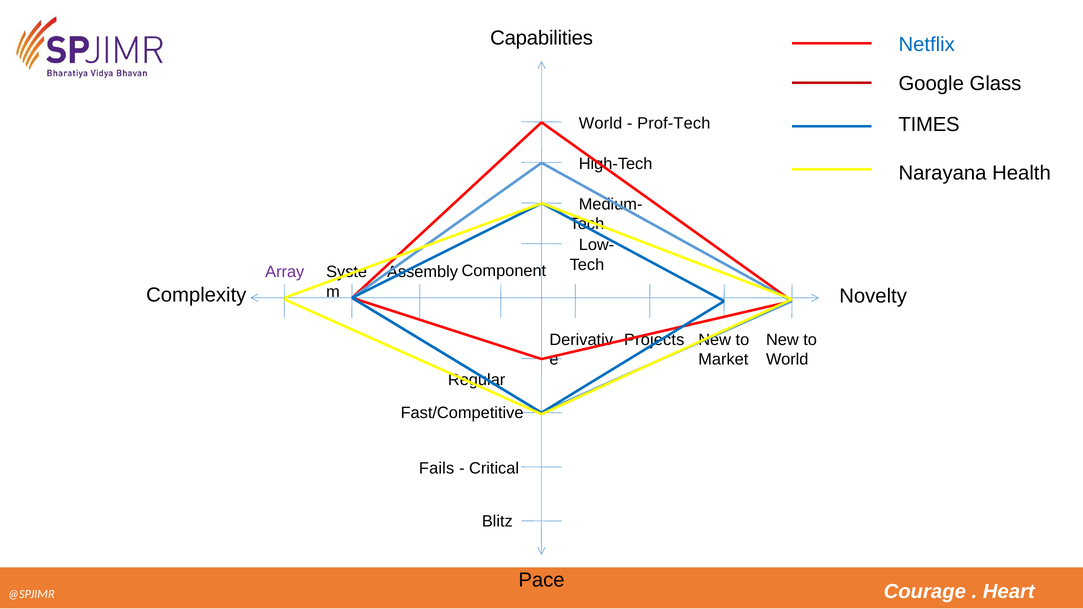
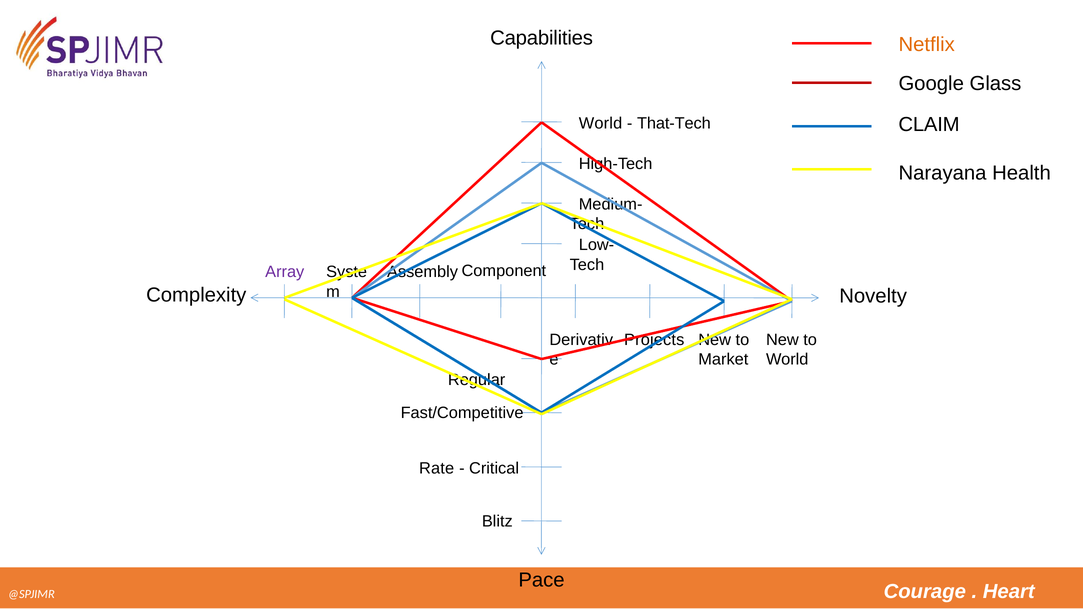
Netflix colour: blue -> orange
TIMES: TIMES -> CLAIM
Prof-Tech: Prof-Tech -> That-Tech
Fails: Fails -> Rate
